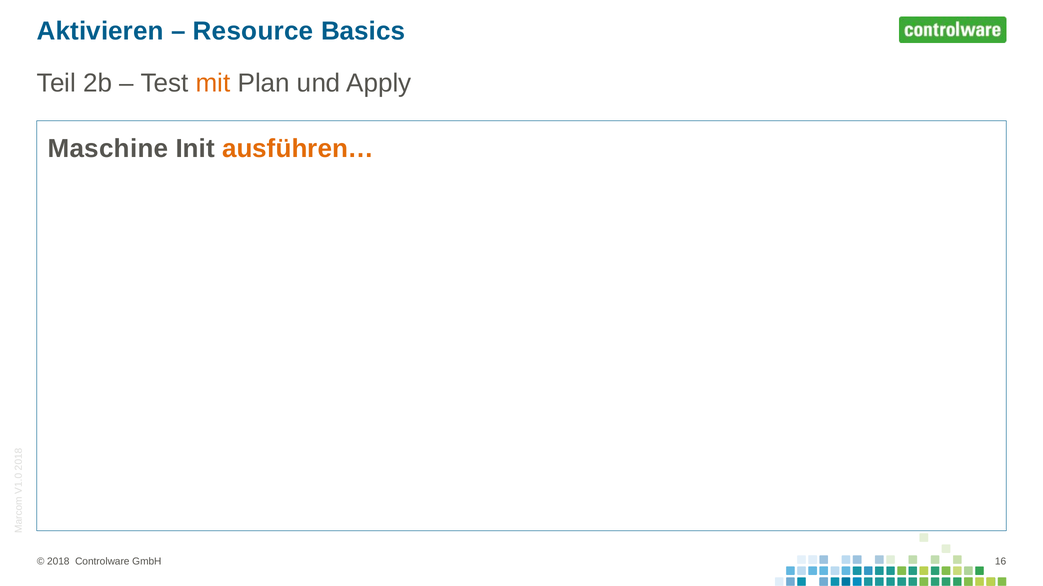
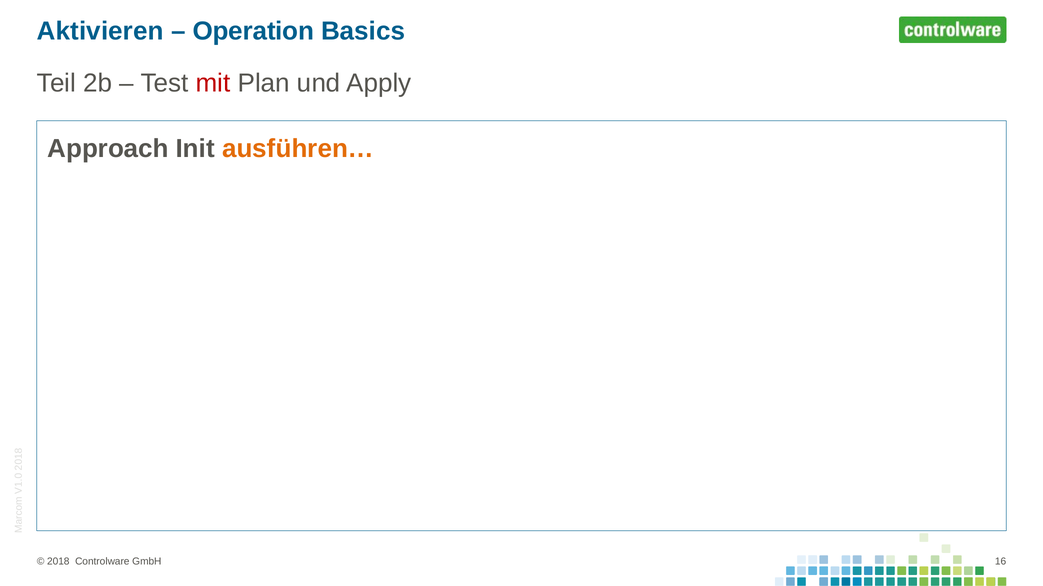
Resource: Resource -> Operation
mit colour: orange -> red
Maschine: Maschine -> Approach
